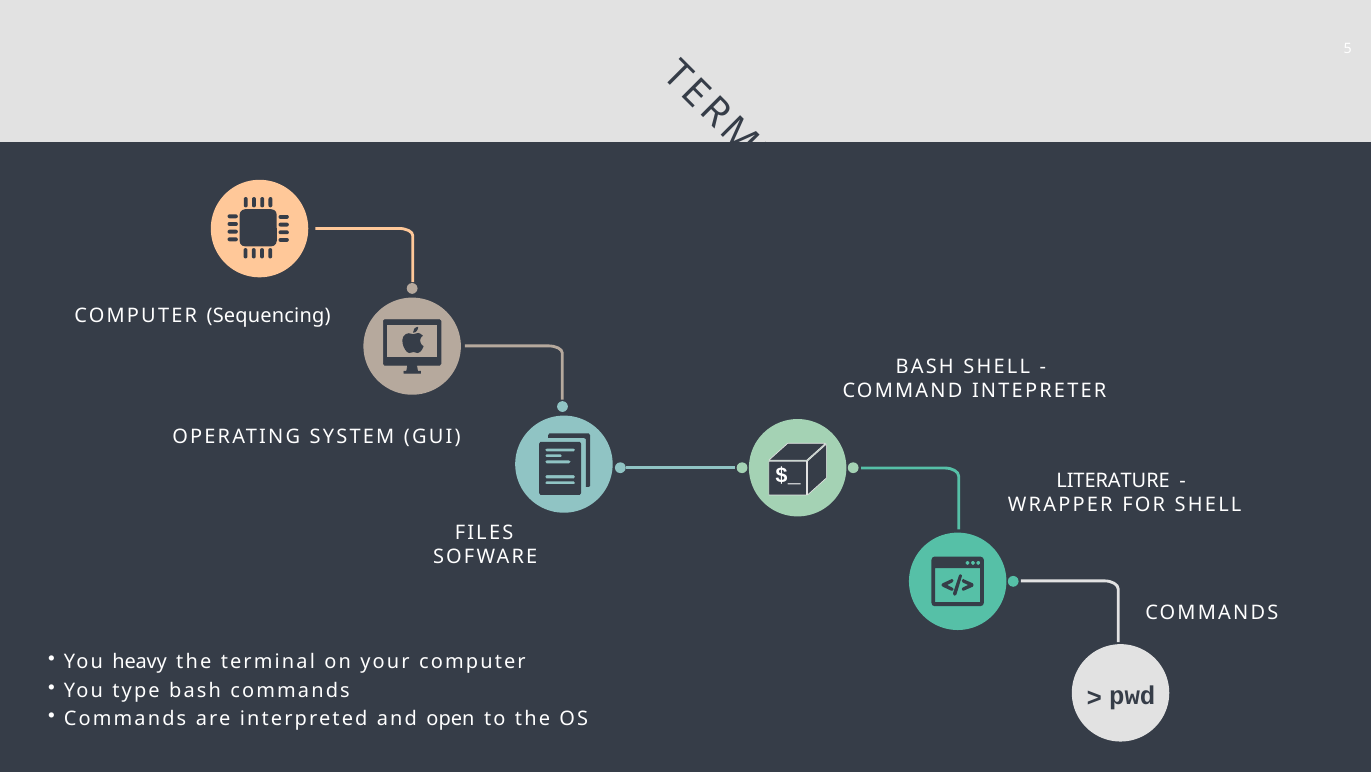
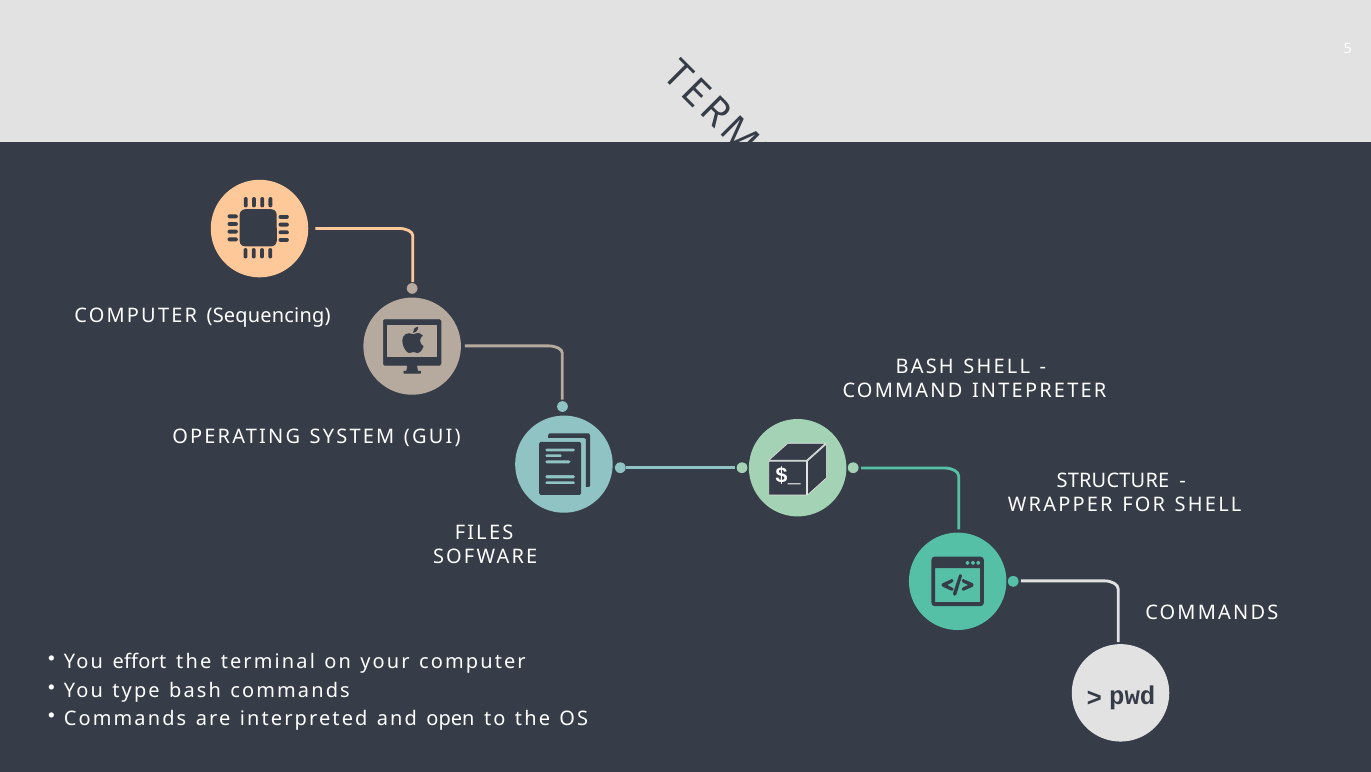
LITERATURE: LITERATURE -> STRUCTURE
heavy: heavy -> effort
